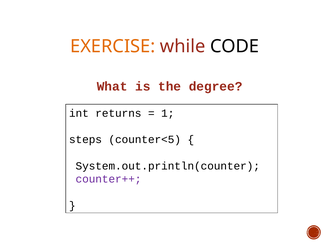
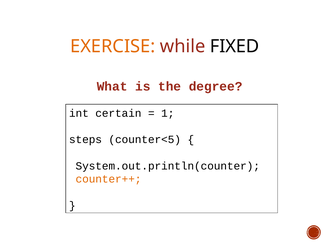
CODE: CODE -> FIXED
returns: returns -> certain
counter++ colour: purple -> orange
